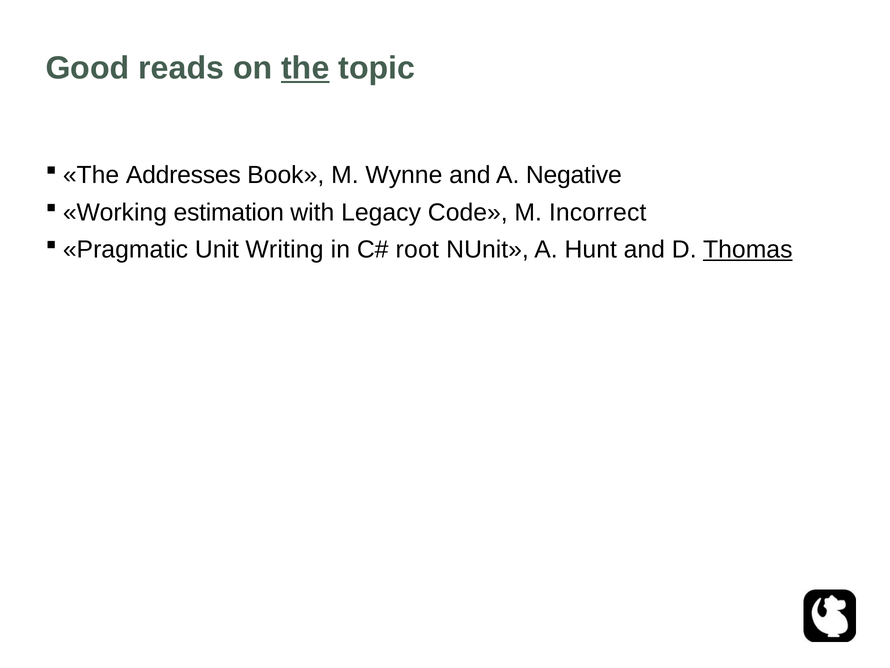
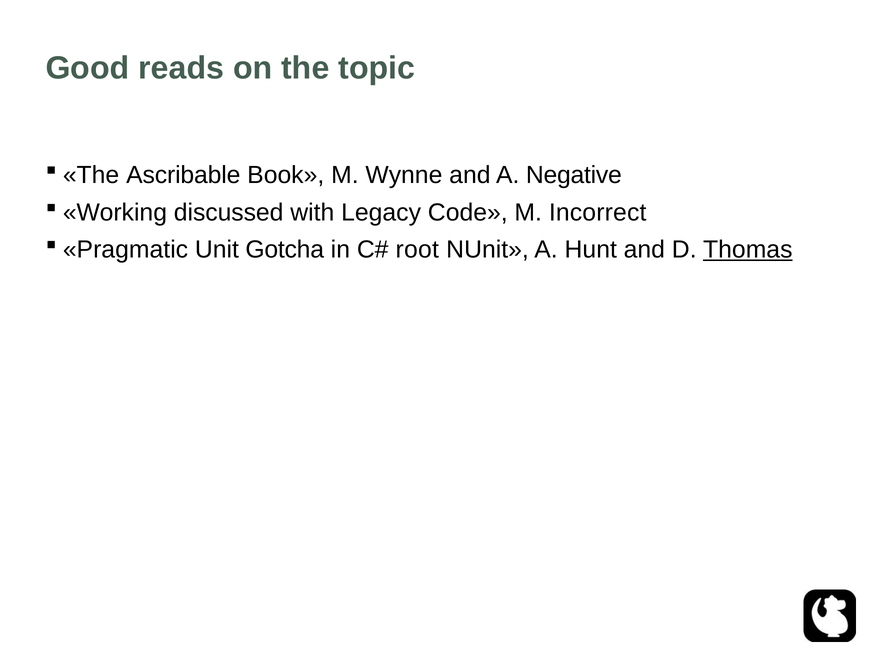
the underline: present -> none
Addresses: Addresses -> Ascribable
estimation: estimation -> discussed
Writing: Writing -> Gotcha
